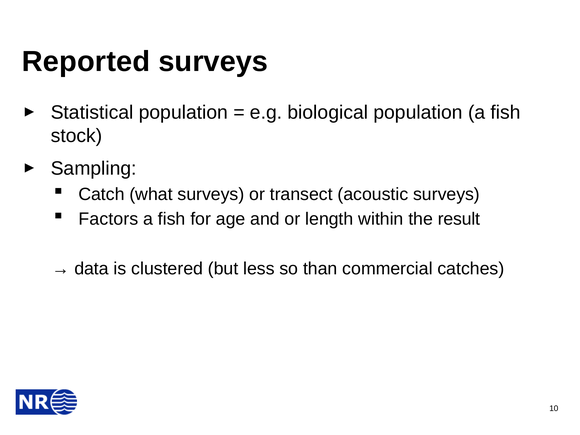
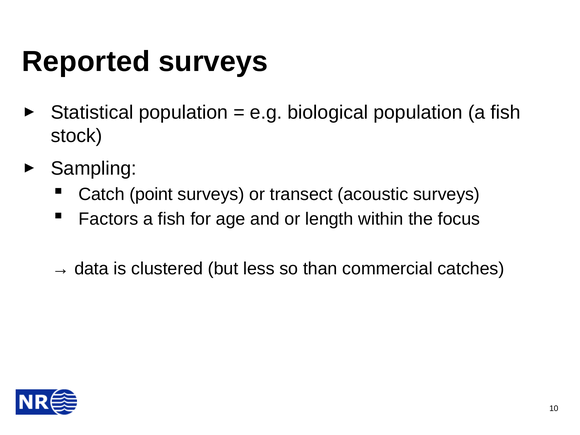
what: what -> point
result: result -> focus
